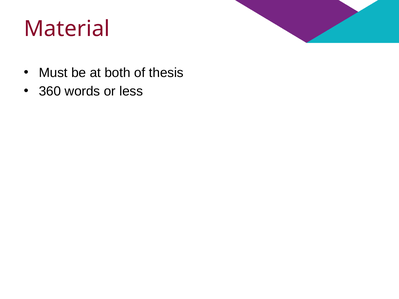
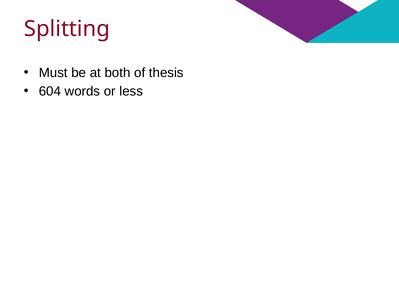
Material: Material -> Splitting
360: 360 -> 604
